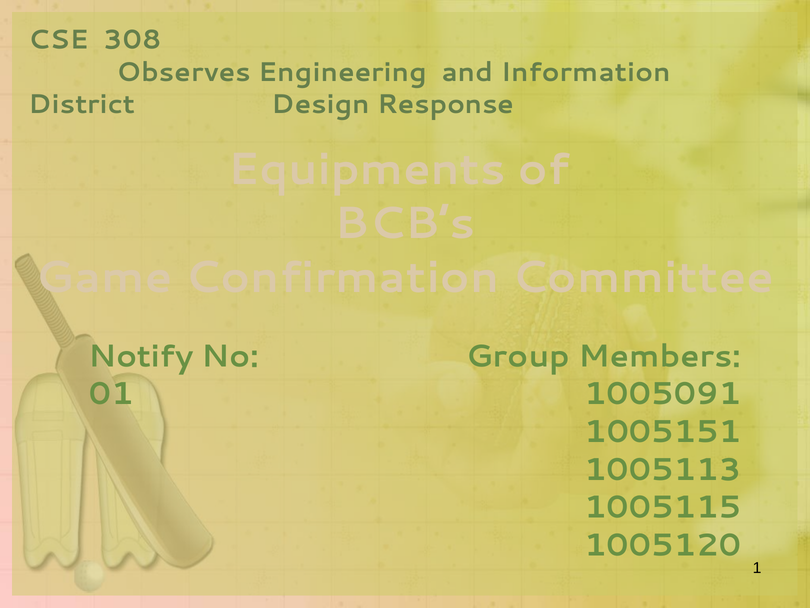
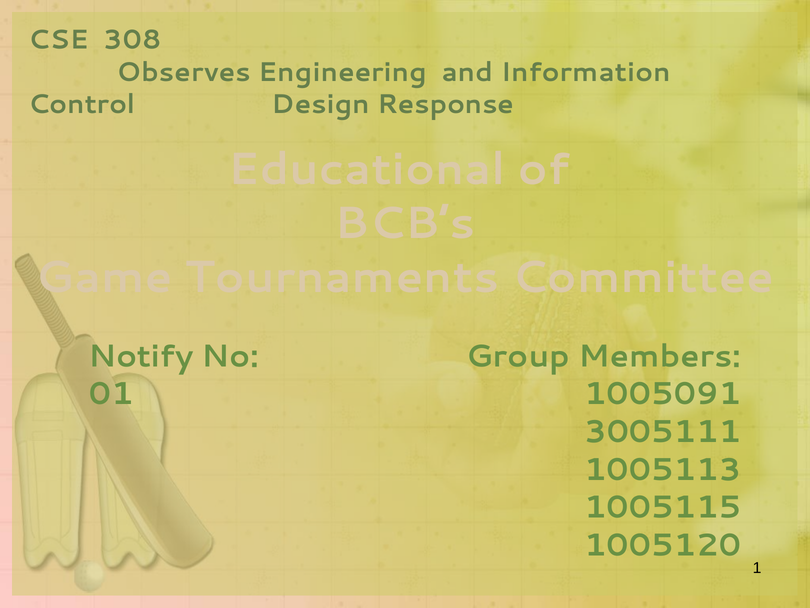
District: District -> Control
Equipments: Equipments -> Educational
Confirmation: Confirmation -> Tournaments
1005151: 1005151 -> 3005111
